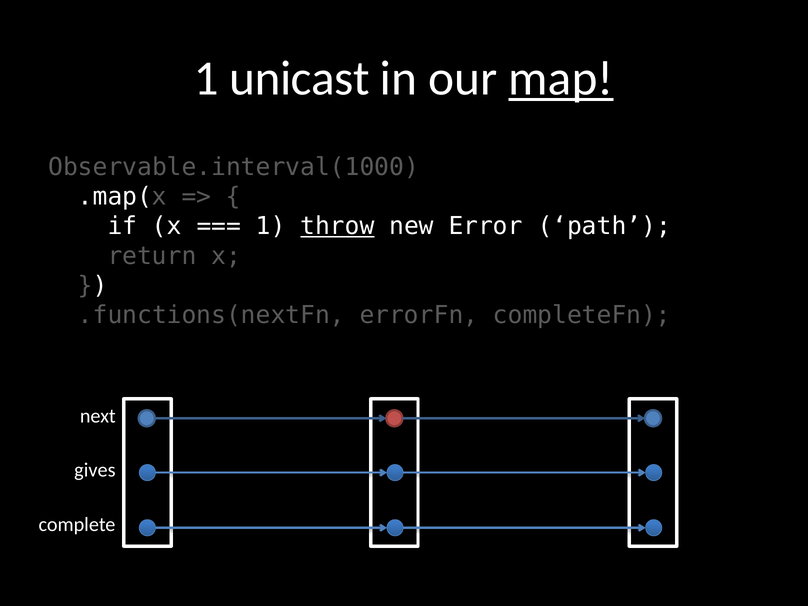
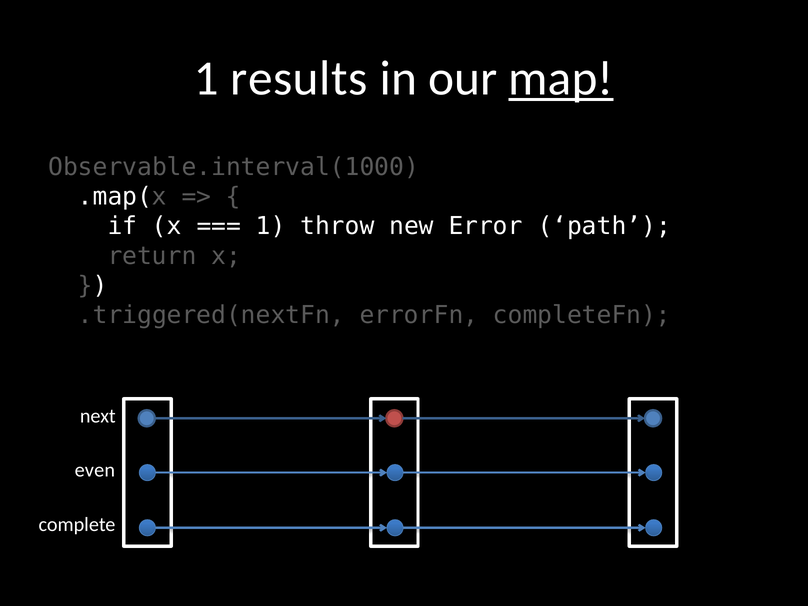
unicast: unicast -> results
throw underline: present -> none
.functions(nextFn: .functions(nextFn -> .triggered(nextFn
gives: gives -> even
